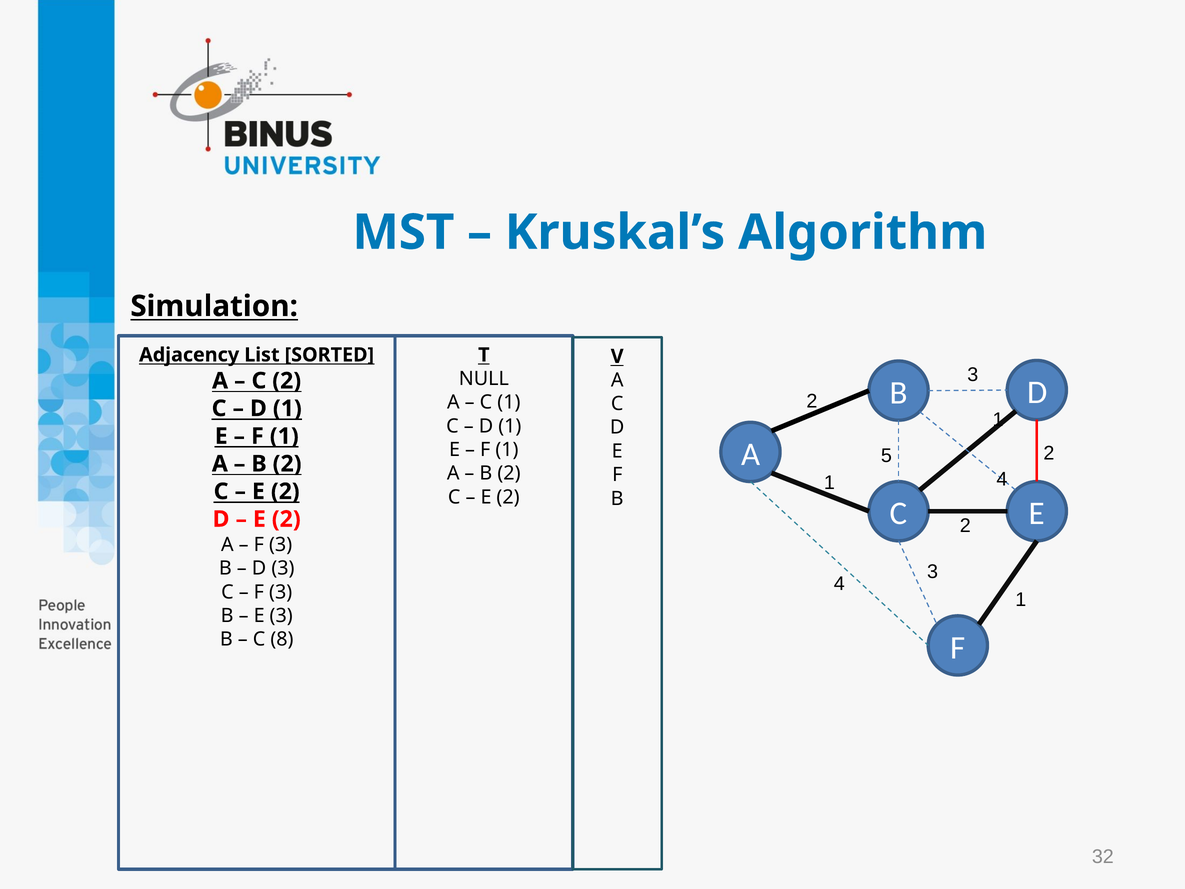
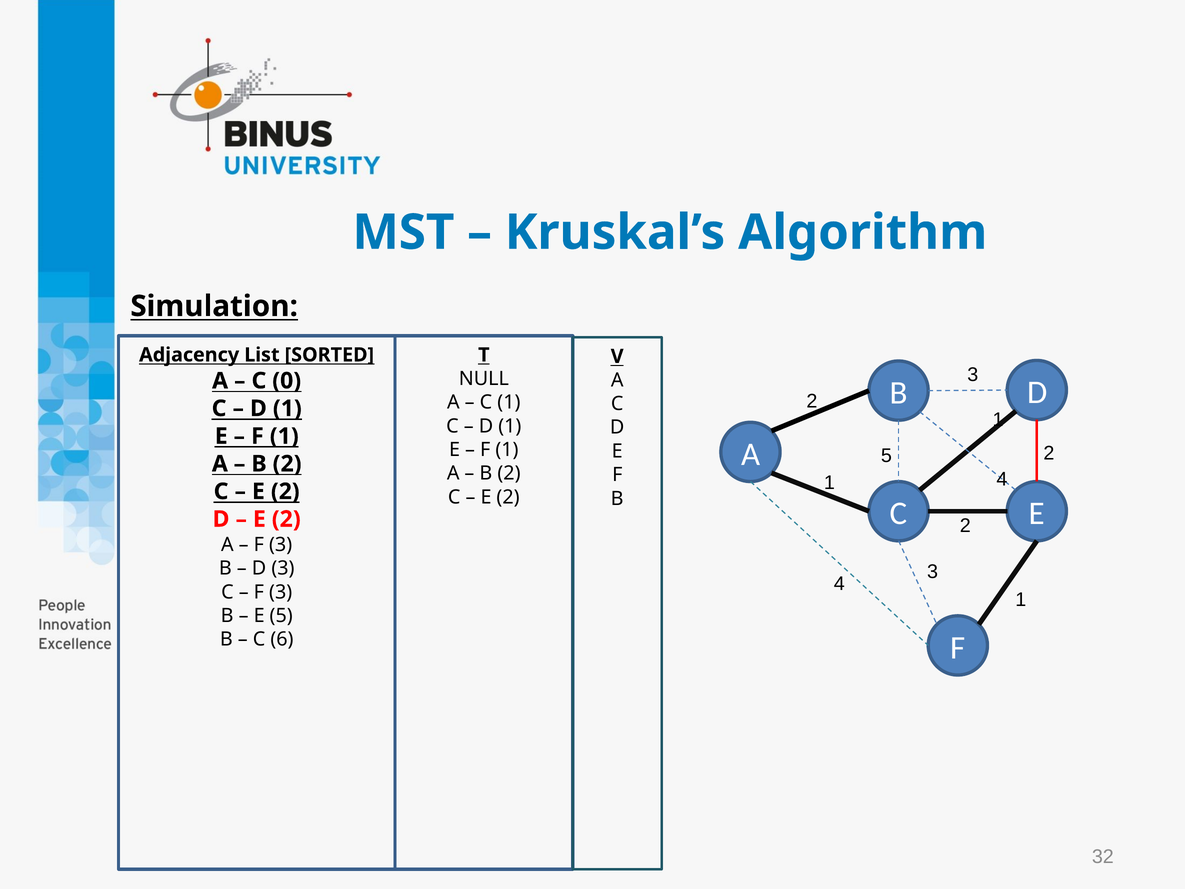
C 2: 2 -> 0
E 3: 3 -> 5
8: 8 -> 6
